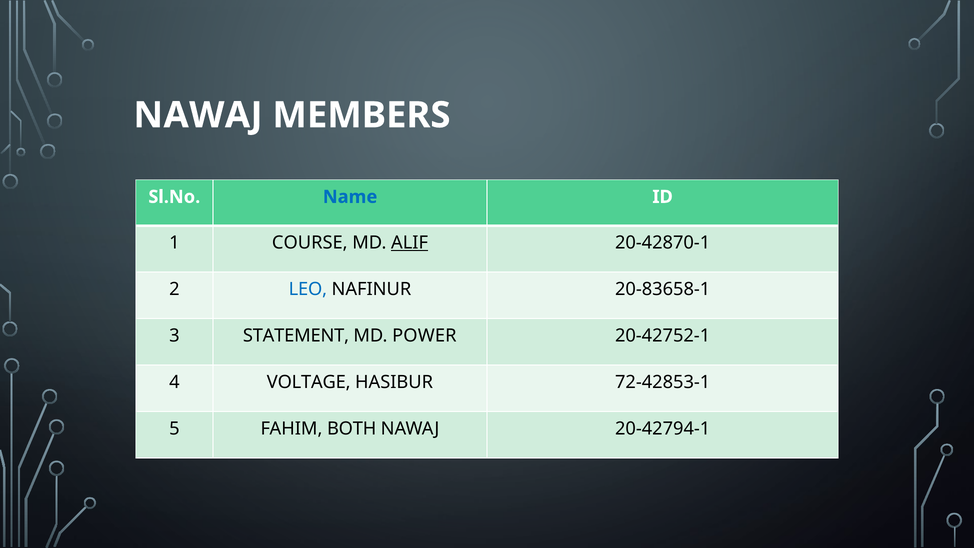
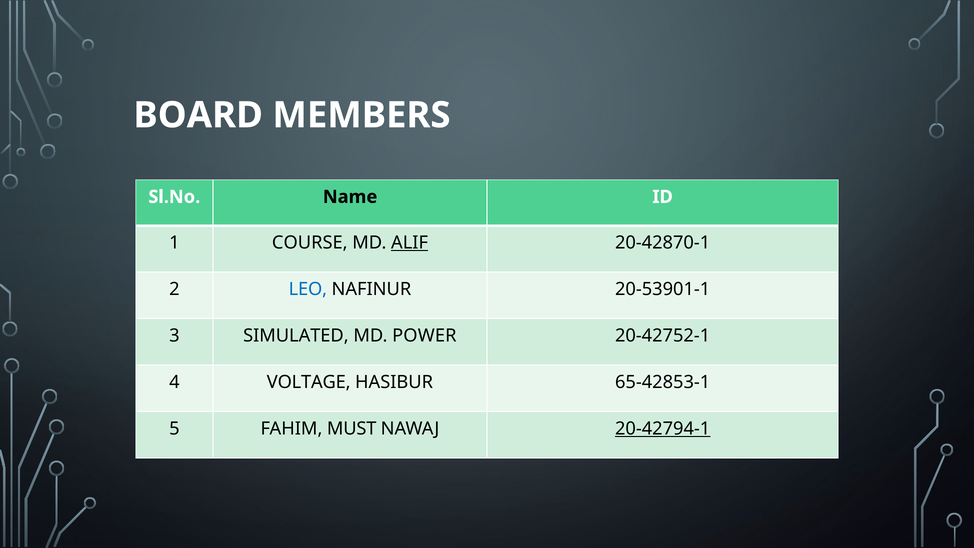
NAWAJ at (198, 115): NAWAJ -> BOARD
Name colour: blue -> black
20-83658-1: 20-83658-1 -> 20-53901-1
STATEMENT: STATEMENT -> SIMULATED
72-42853-1: 72-42853-1 -> 65-42853-1
BOTH: BOTH -> MUST
20-42794-1 underline: none -> present
